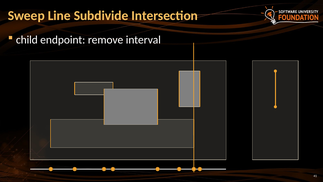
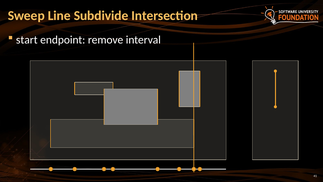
child: child -> start
